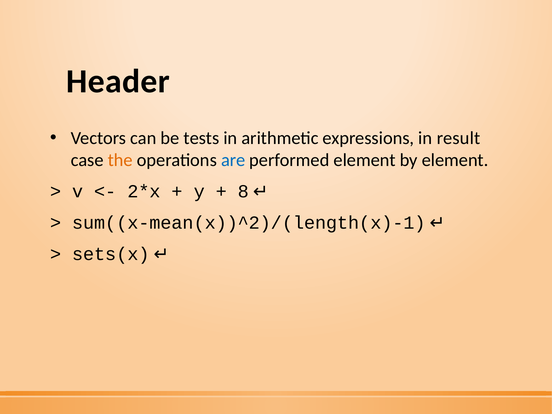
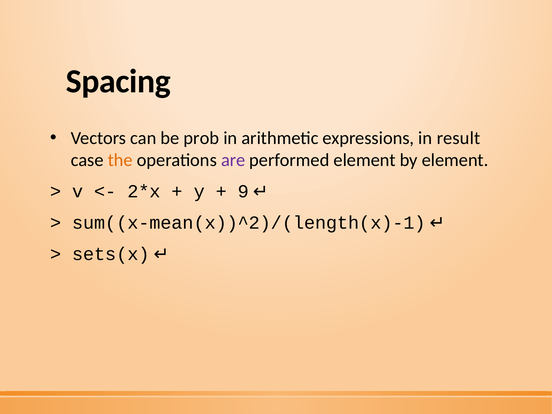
Header: Header -> Spacing
tests: tests -> prob
are colour: blue -> purple
8: 8 -> 9
